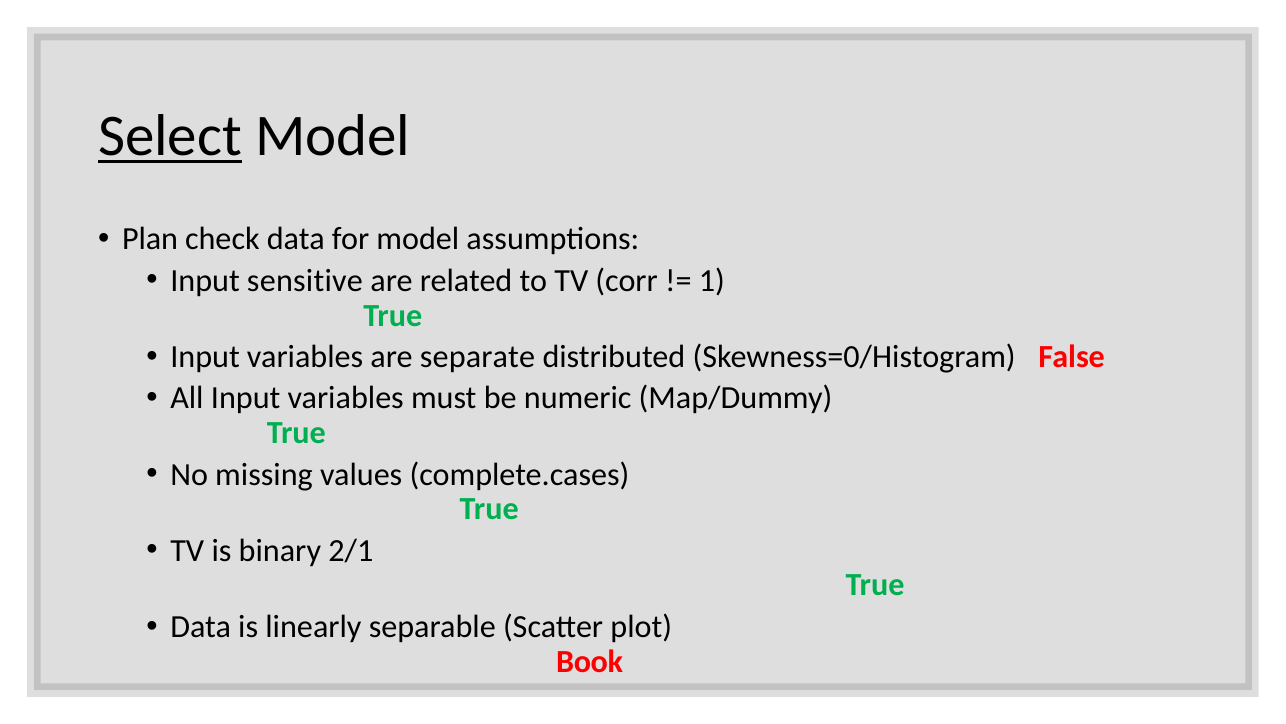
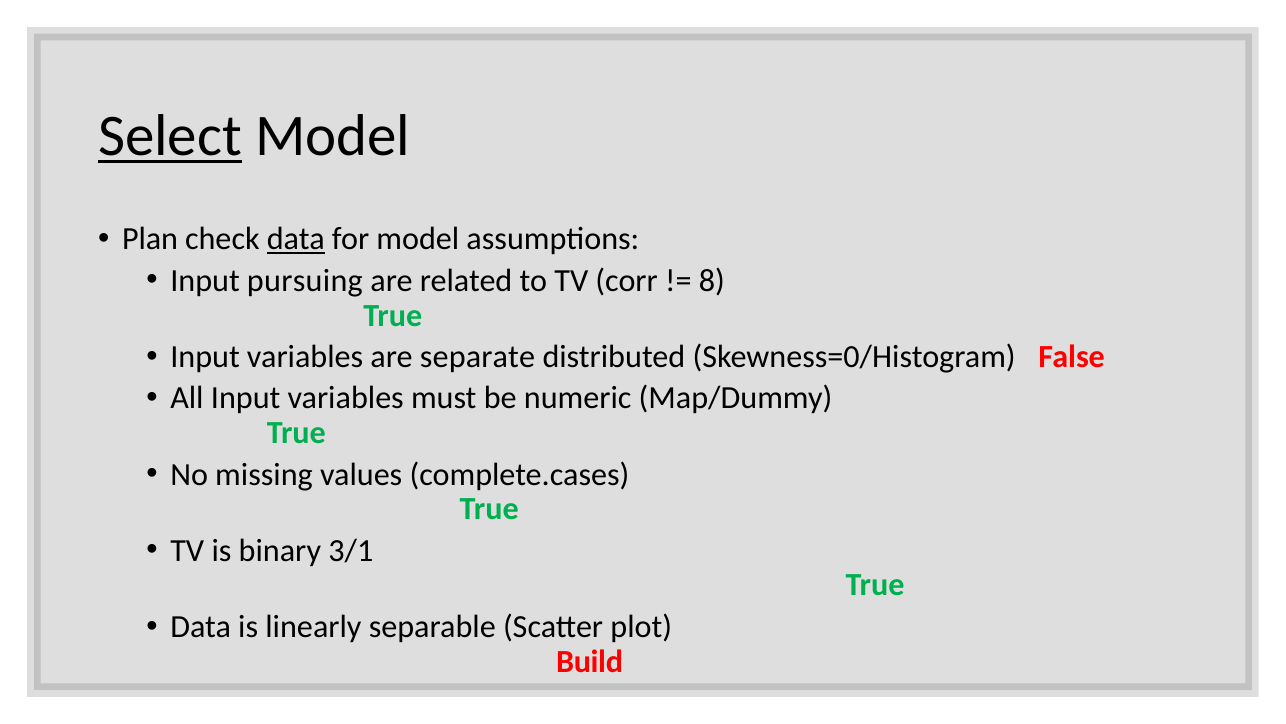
data at (296, 239) underline: none -> present
sensitive: sensitive -> pursuing
1: 1 -> 8
2/1: 2/1 -> 3/1
Book: Book -> Build
